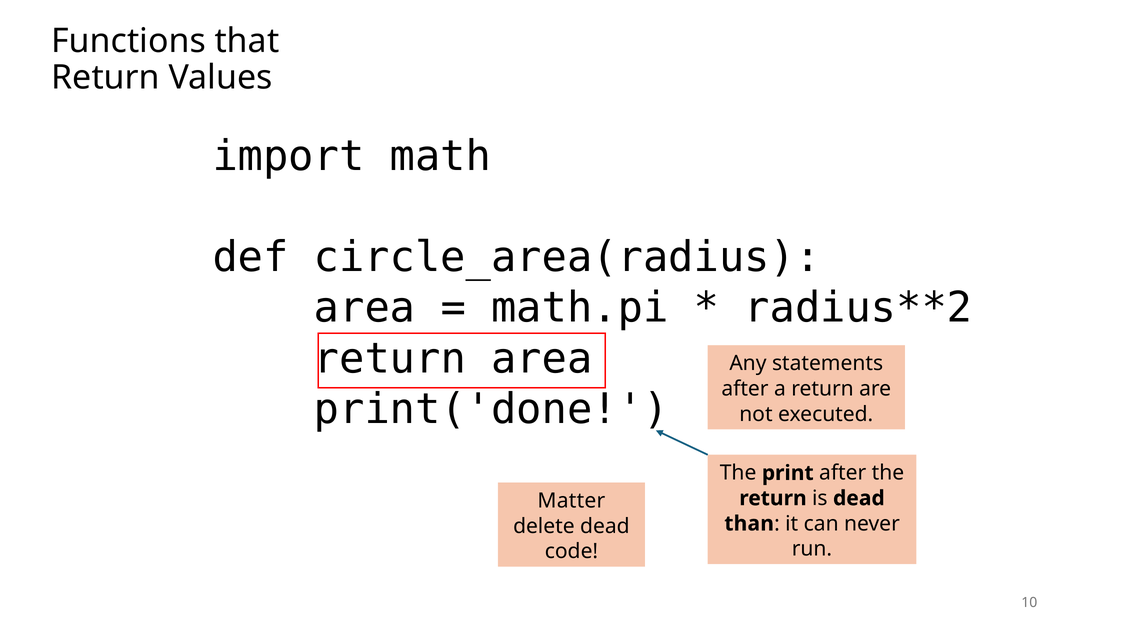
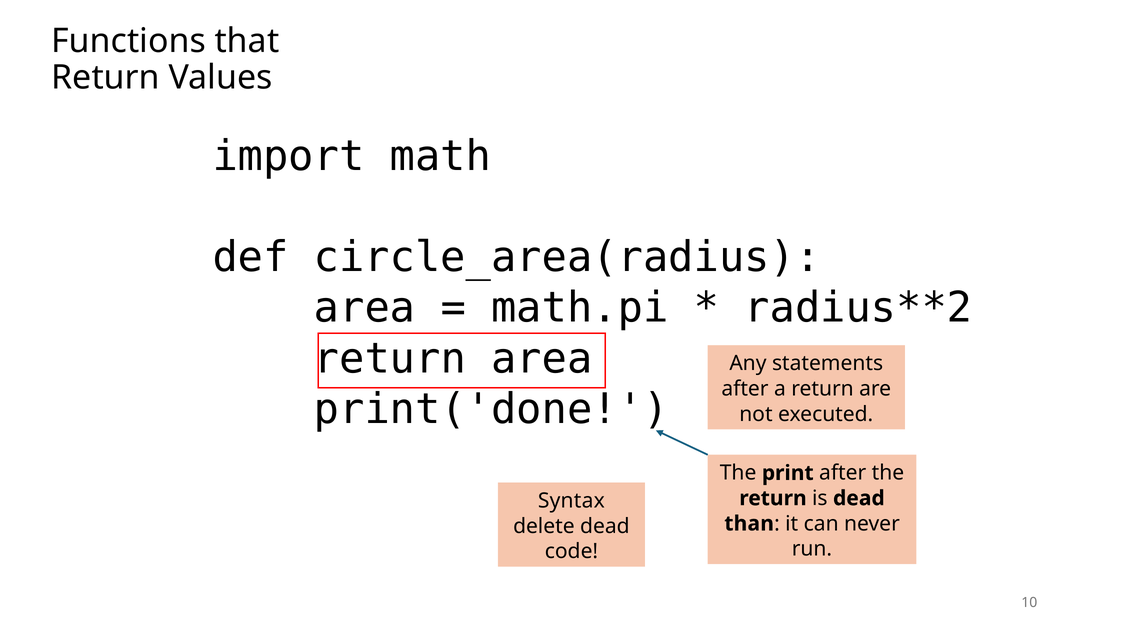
Matter: Matter -> Syntax
